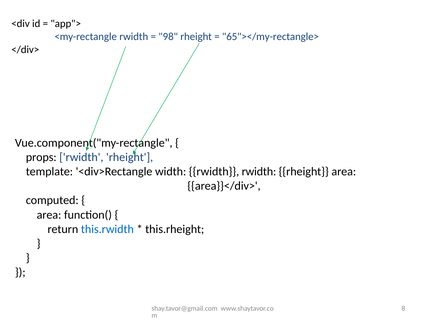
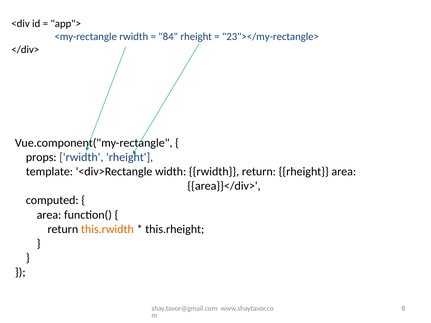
98: 98 -> 84
65"></my-rectangle>: 65"></my-rectangle> -> 23"></my-rectangle>
rwidth rwidth: rwidth -> return
this.rwidth colour: blue -> orange
